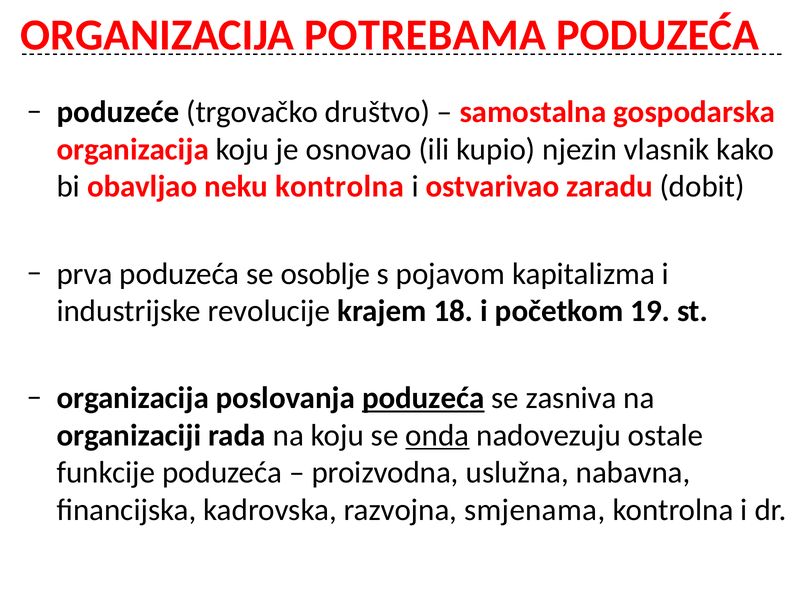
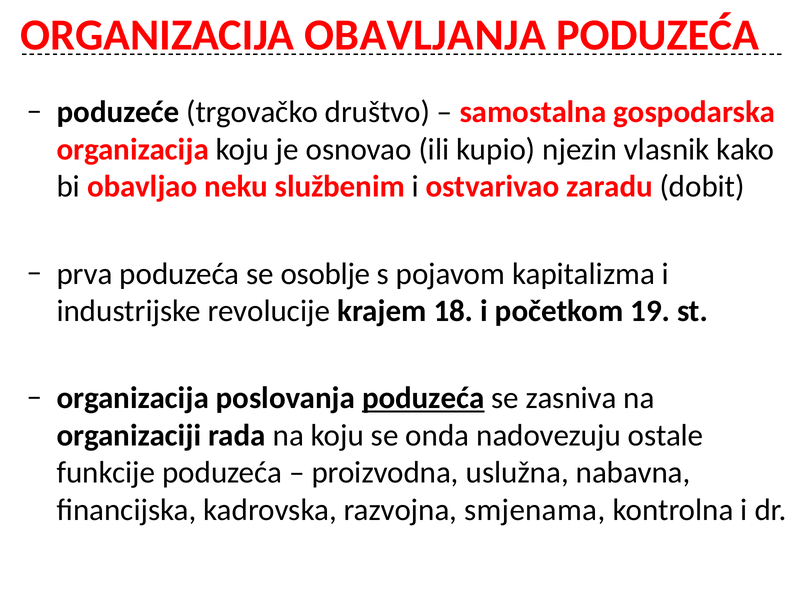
POTREBAMA: POTREBAMA -> OBAVLJANJA
neku kontrolna: kontrolna -> službenim
onda underline: present -> none
